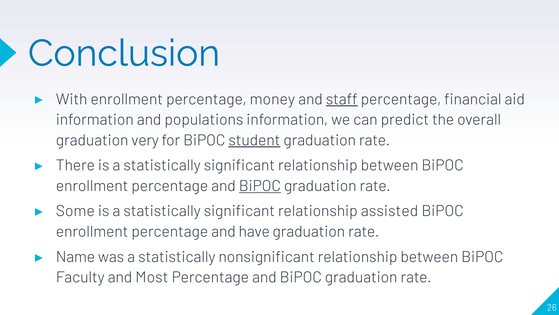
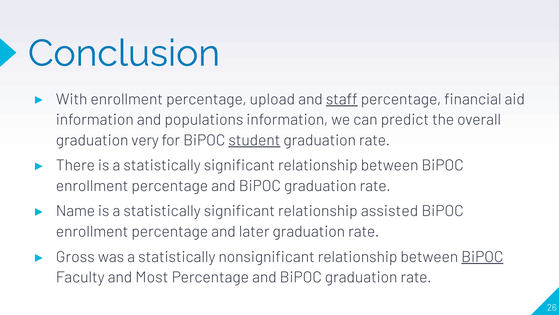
money: money -> upload
BiPOC at (260, 186) underline: present -> none
Some: Some -> Name
have: have -> later
Name: Name -> Gross
BiPOC at (482, 256) underline: none -> present
